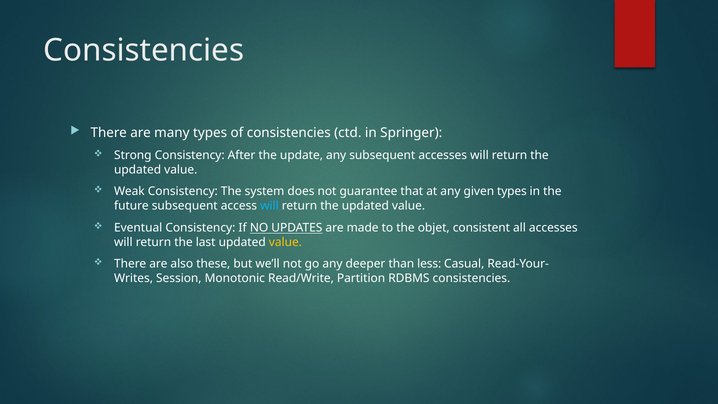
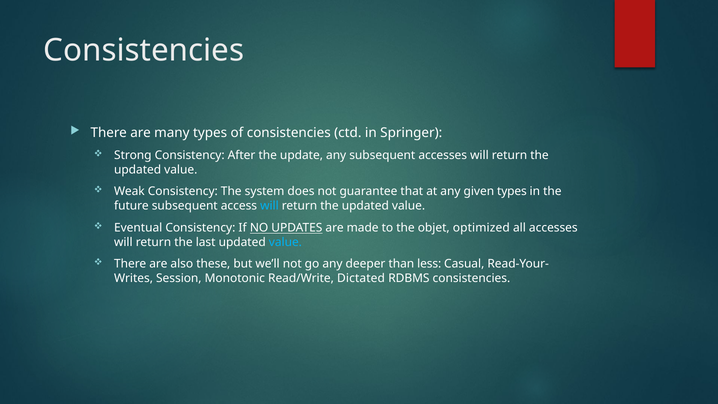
consistent: consistent -> optimized
value at (285, 242) colour: yellow -> light blue
Partition: Partition -> Dictated
